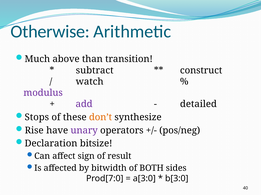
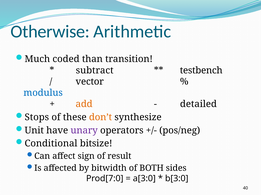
above: above -> coded
construct: construct -> testbench
watch: watch -> vector
modulus colour: purple -> blue
add colour: purple -> orange
Rise: Rise -> Unit
Declaration: Declaration -> Conditional
